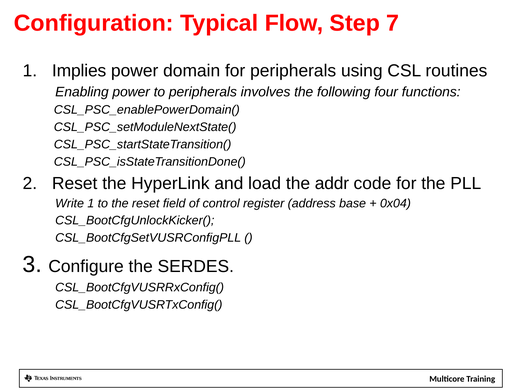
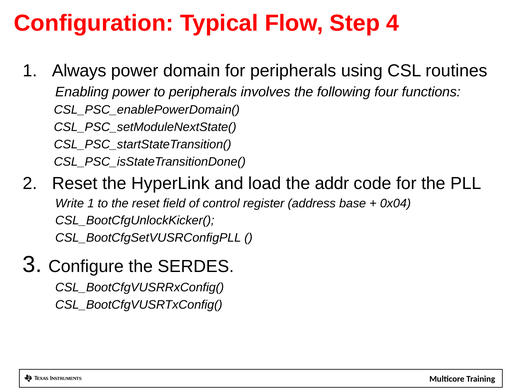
7: 7 -> 4
Implies: Implies -> Always
